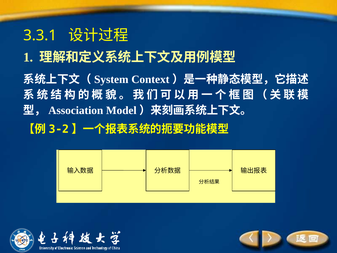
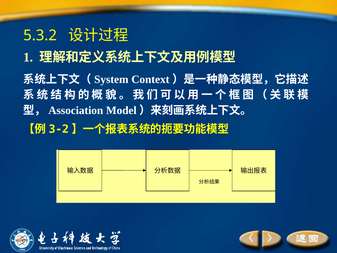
3.3.1: 3.3.1 -> 5.3.2
